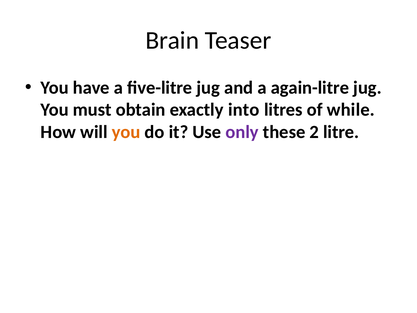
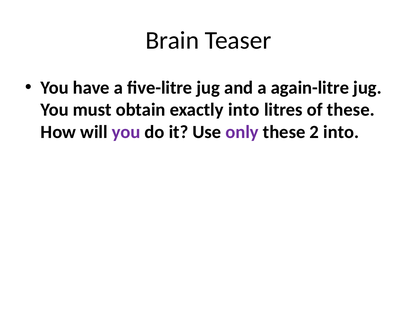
of while: while -> these
you at (126, 132) colour: orange -> purple
2 litre: litre -> into
